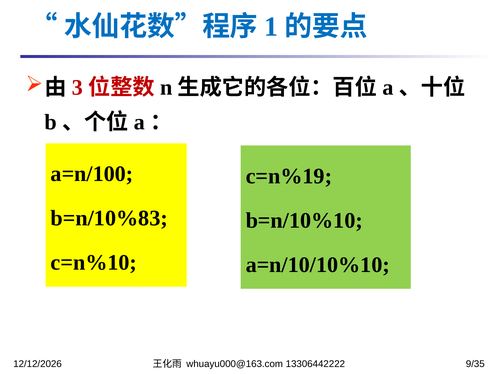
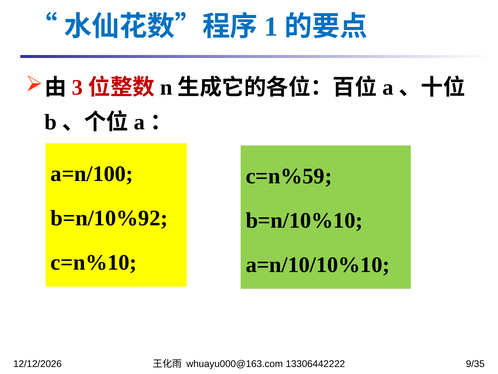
c=n%19: c=n%19 -> c=n%59
b=n/10%83: b=n/10%83 -> b=n/10%92
